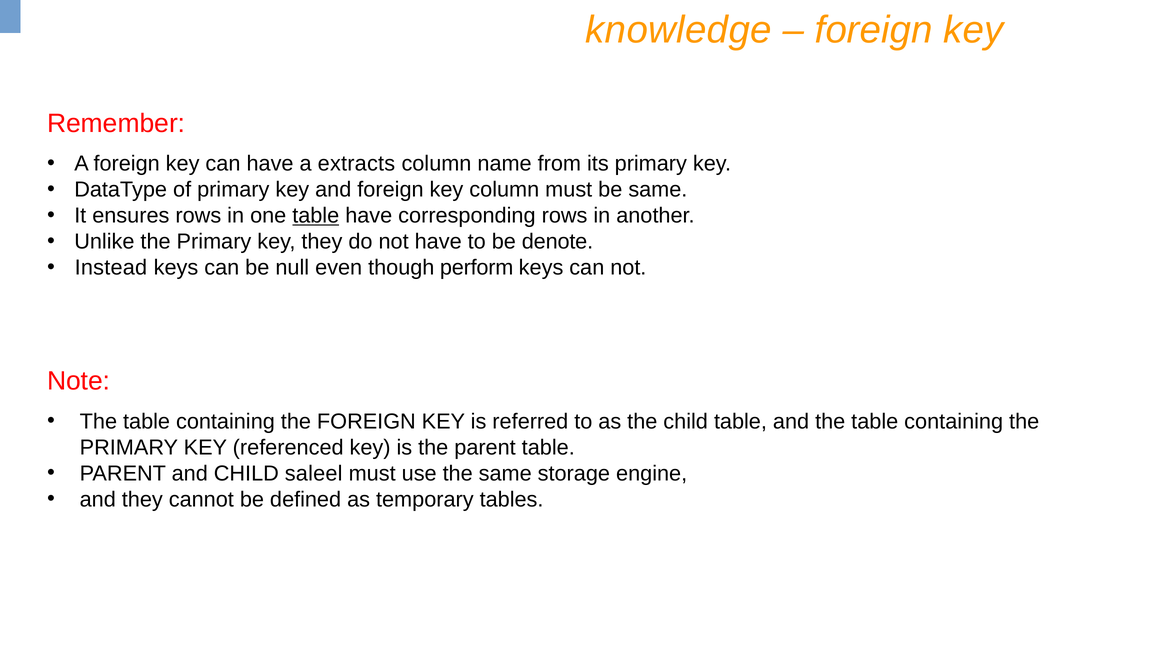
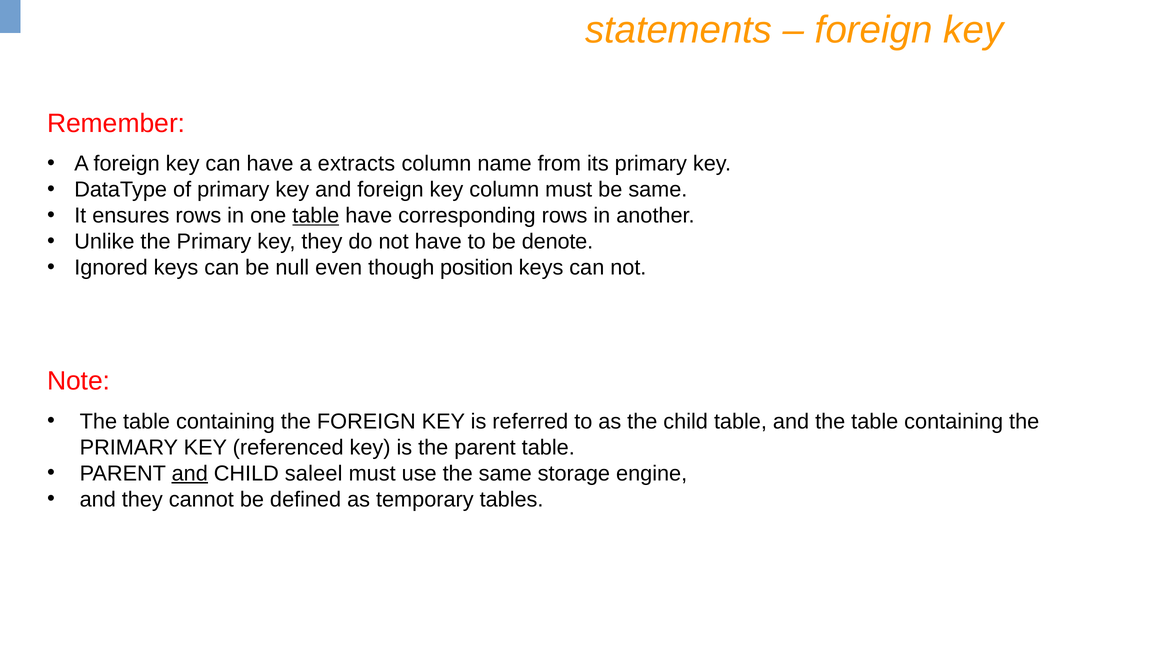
knowledge: knowledge -> statements
Instead: Instead -> Ignored
perform: perform -> position
and at (190, 473) underline: none -> present
